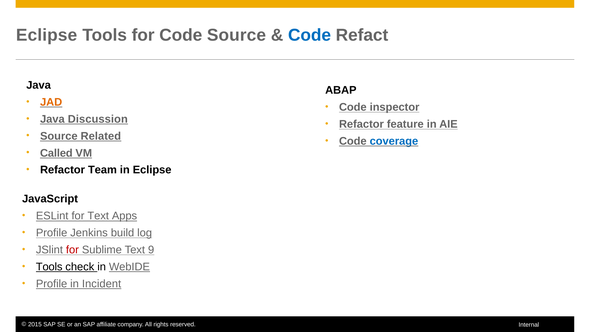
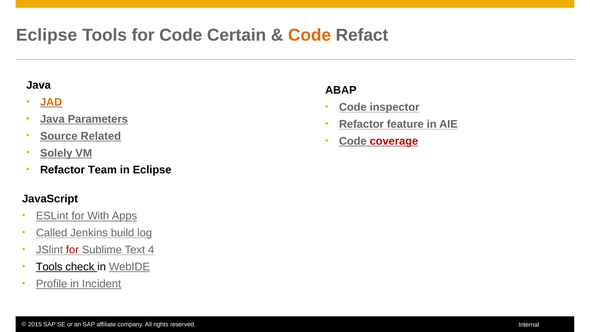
Code Source: Source -> Certain
Code at (310, 35) colour: blue -> orange
Discussion: Discussion -> Parameters
coverage colour: blue -> red
Called: Called -> Solely
for Text: Text -> With
Profile at (52, 233): Profile -> Called
9: 9 -> 4
